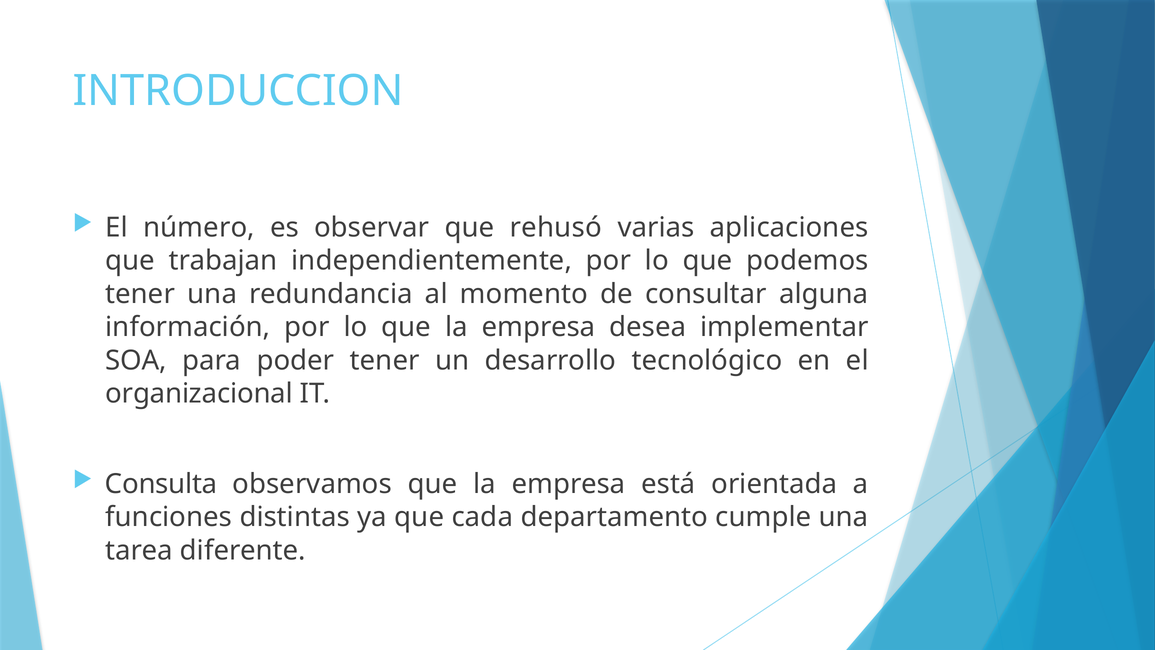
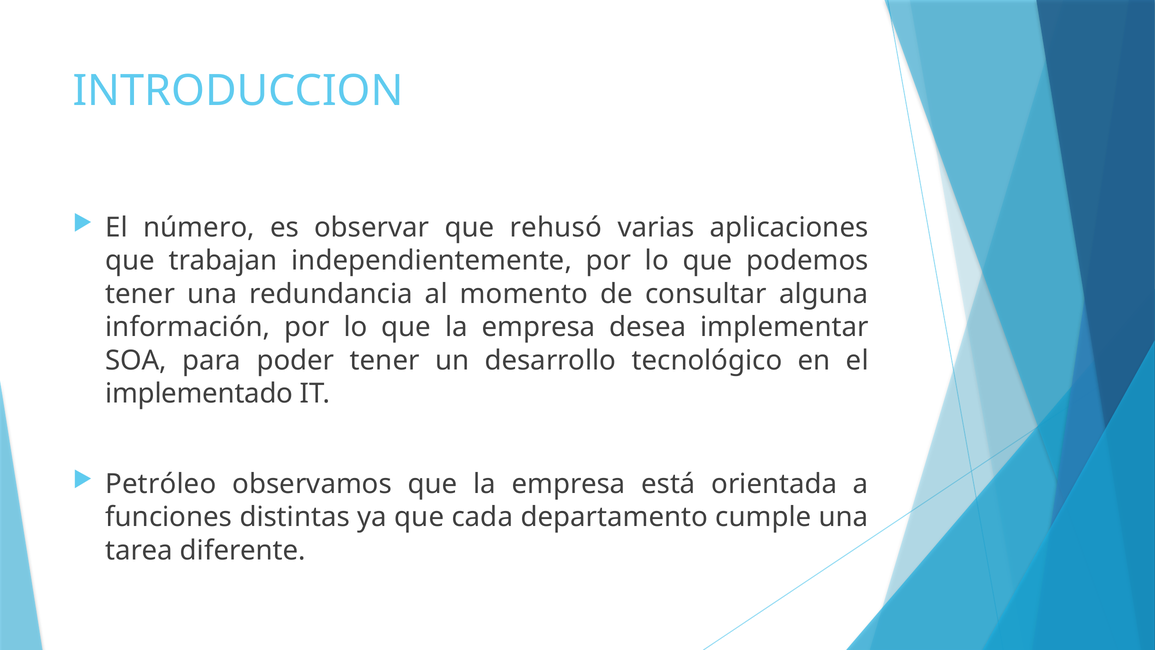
organizacional: organizacional -> implementado
Consulta: Consulta -> Petróleo
